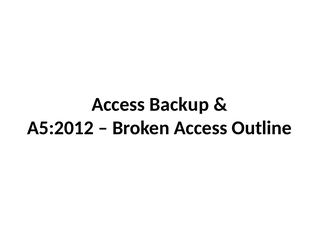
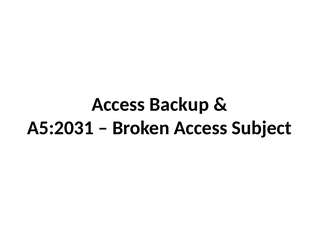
A5:2012: A5:2012 -> A5:2031
Outline: Outline -> Subject
